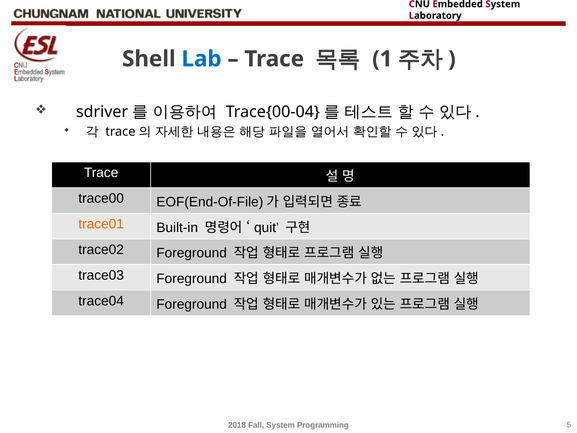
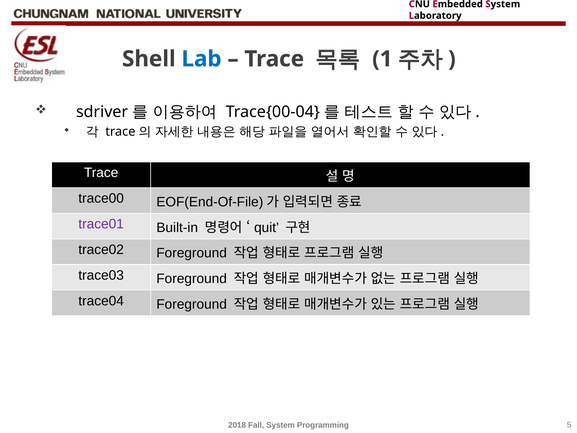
trace01 colour: orange -> purple
